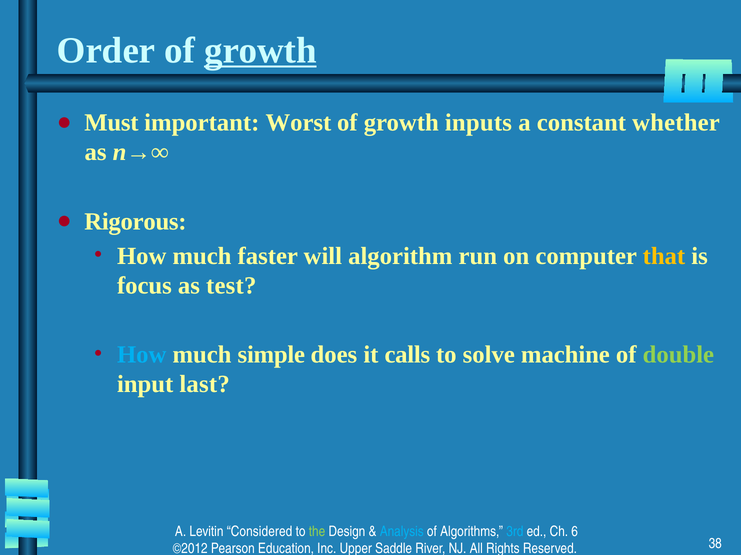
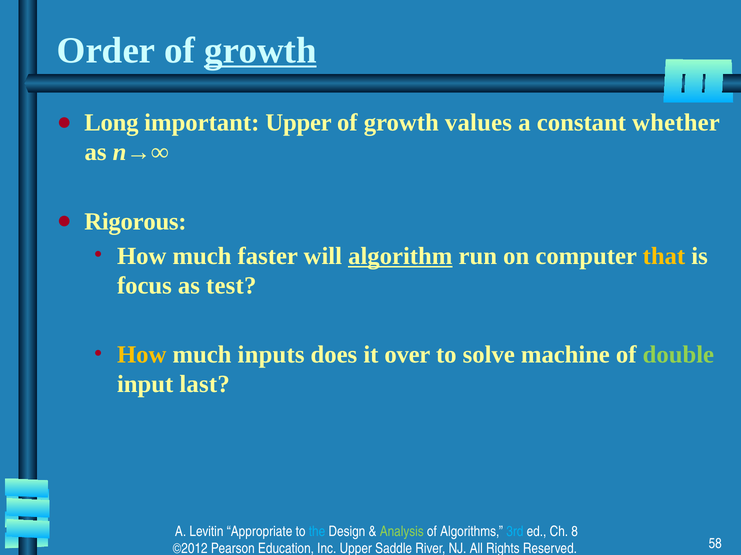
Must: Must -> Long
important Worst: Worst -> Upper
inputs: inputs -> values
algorithm underline: none -> present
How at (142, 355) colour: light blue -> yellow
simple: simple -> inputs
calls: calls -> over
Considered: Considered -> Appropriate
the colour: light green -> light blue
Analysis colour: light blue -> light green
6: 6 -> 8
38: 38 -> 58
